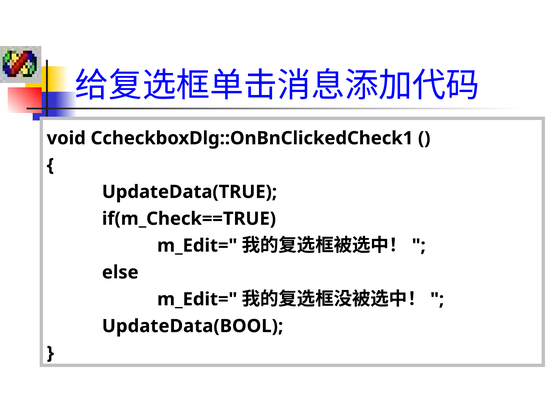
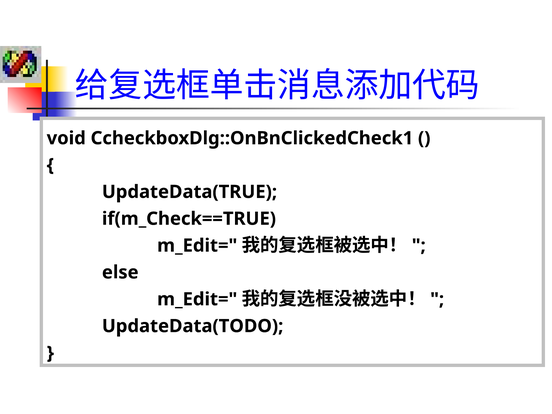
UpdateData(BOOL: UpdateData(BOOL -> UpdateData(TODO
